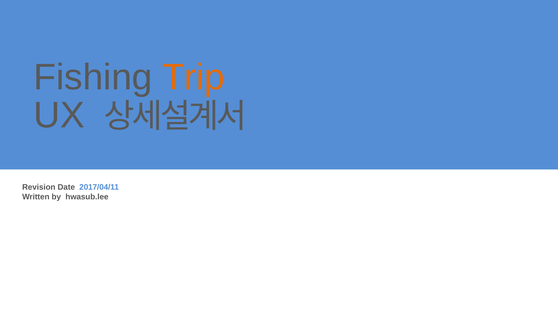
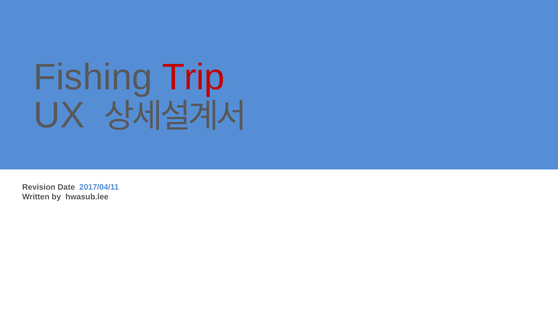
Trip colour: orange -> red
